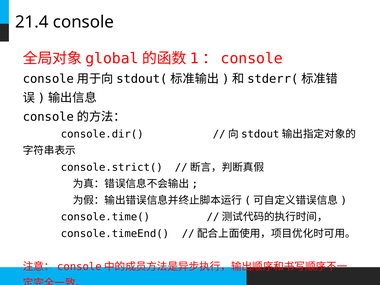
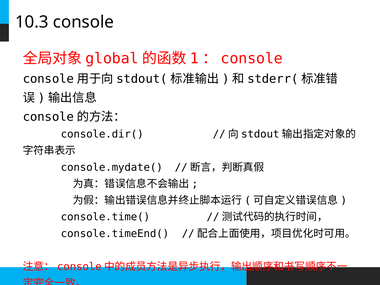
21.4: 21.4 -> 10.3
console.strict(: console.strict( -> console.mydate(
